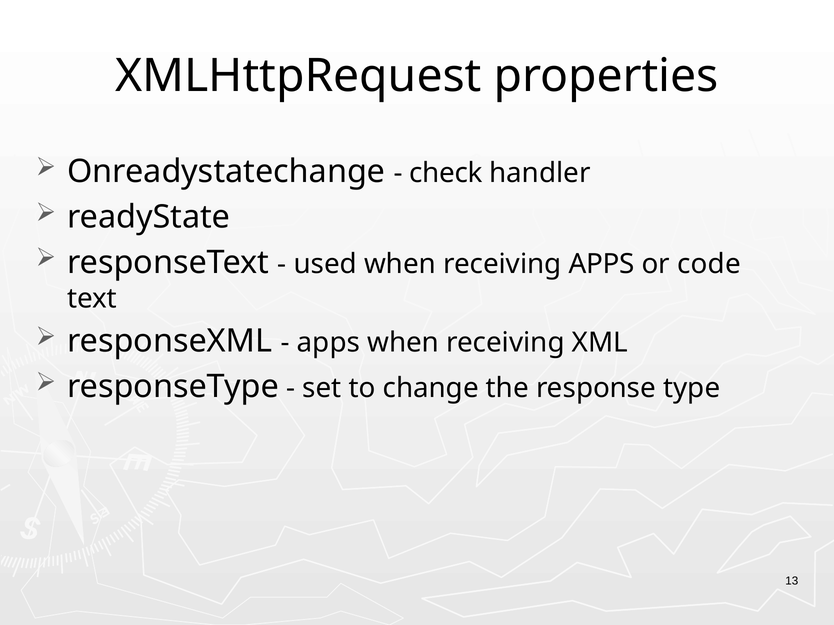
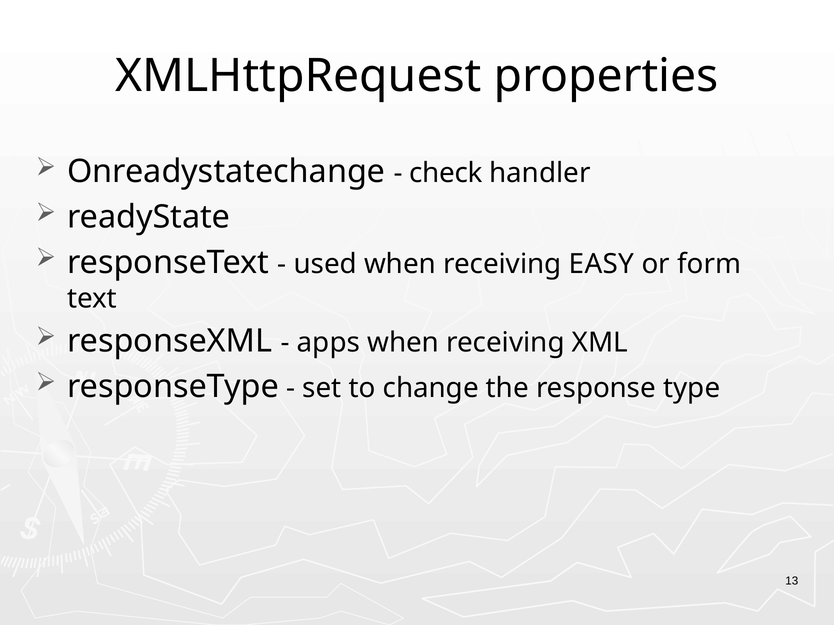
receiving APPS: APPS -> EASY
code: code -> form
